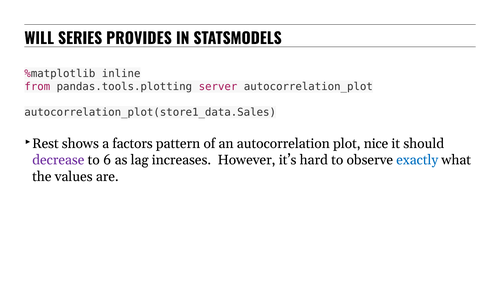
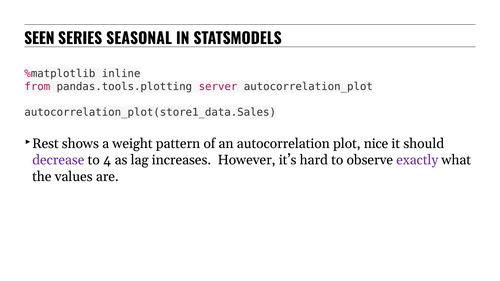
WILL: WILL -> SEEN
PROVIDES: PROVIDES -> SEASONAL
factors: factors -> weight
6: 6 -> 4
exactly colour: blue -> purple
